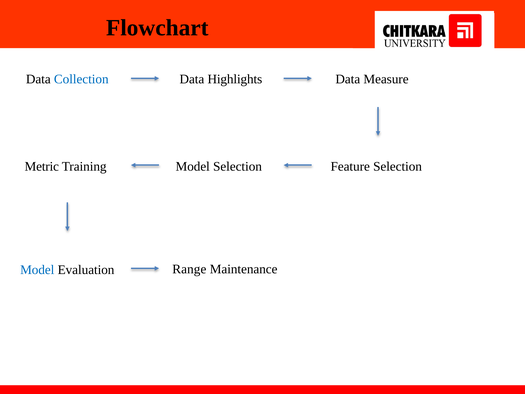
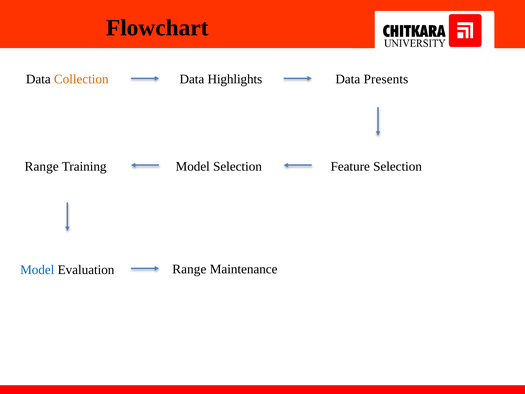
Collection colour: blue -> orange
Measure: Measure -> Presents
Metric at (42, 166): Metric -> Range
